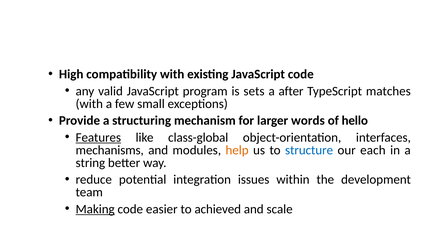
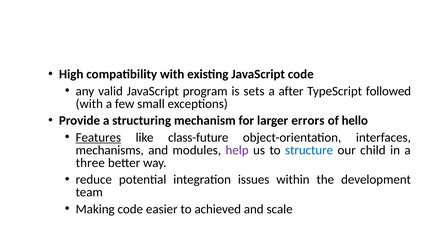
matches: matches -> followed
words: words -> errors
class-global: class-global -> class-future
help colour: orange -> purple
each: each -> child
string: string -> three
Making underline: present -> none
